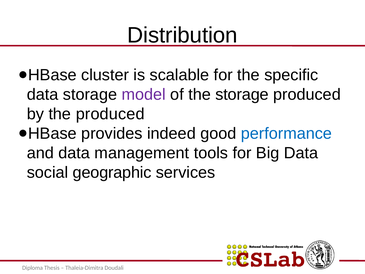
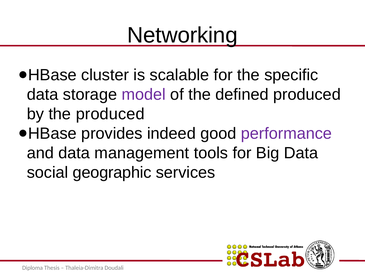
Distribution: Distribution -> Networking
the storage: storage -> defined
performance colour: blue -> purple
